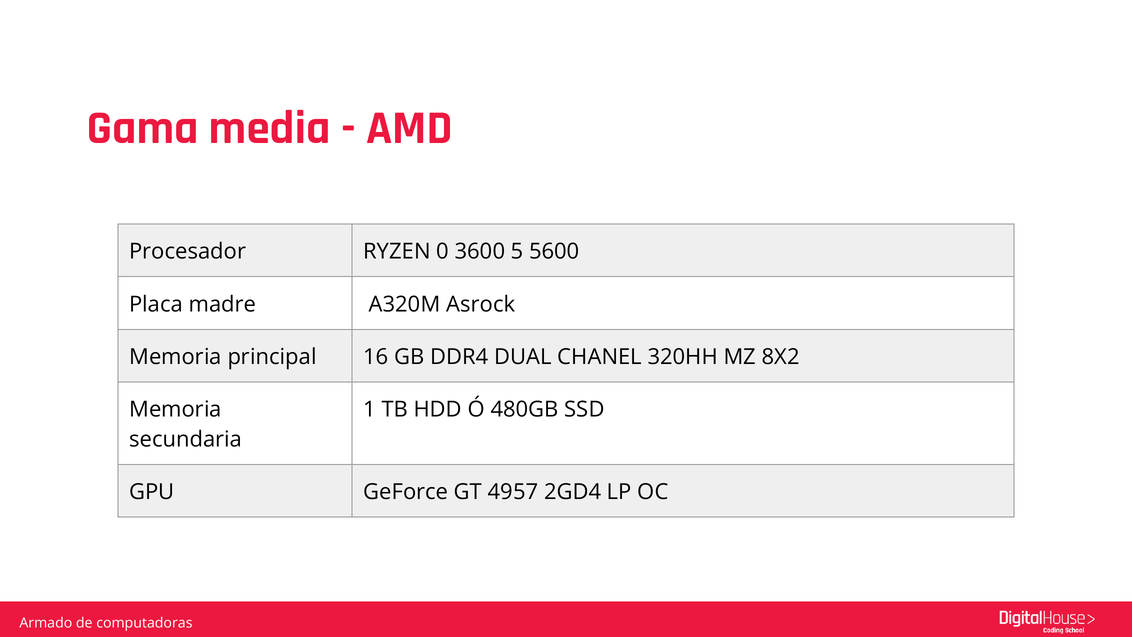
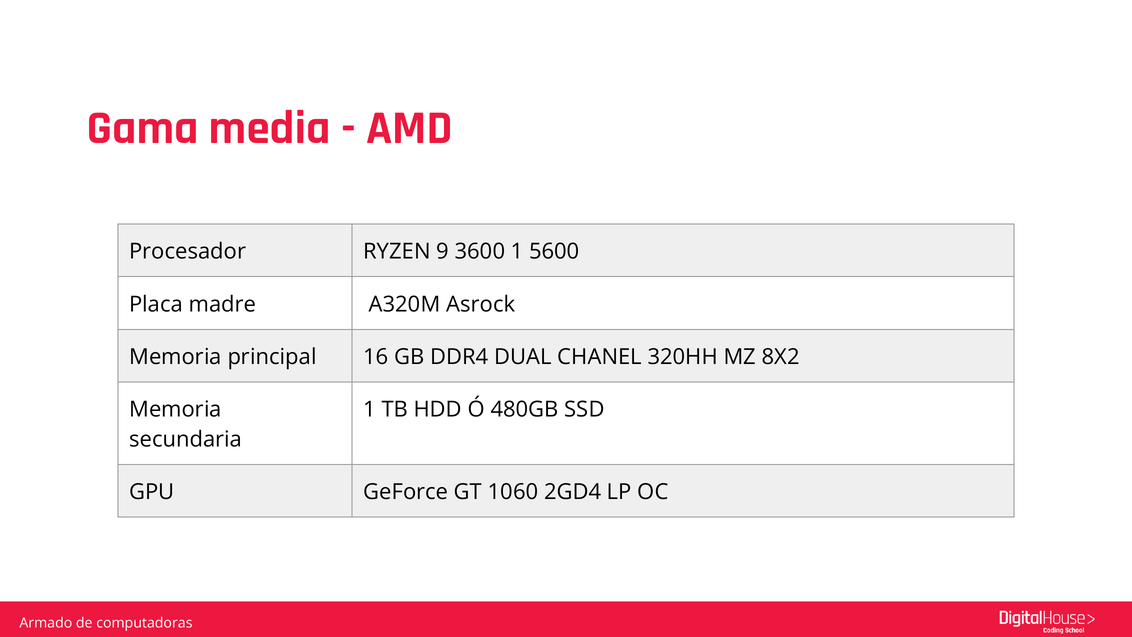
0: 0 -> 9
3600 5: 5 -> 1
4957: 4957 -> 1060
